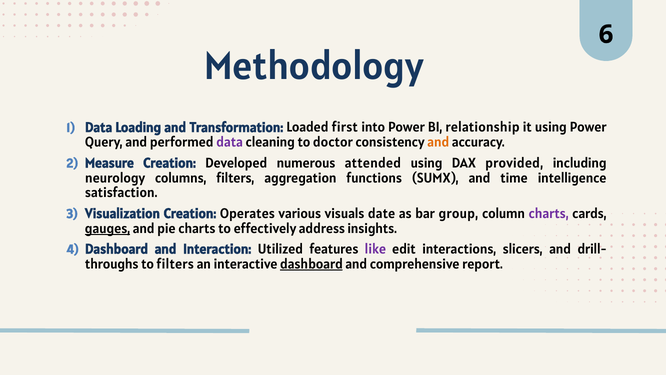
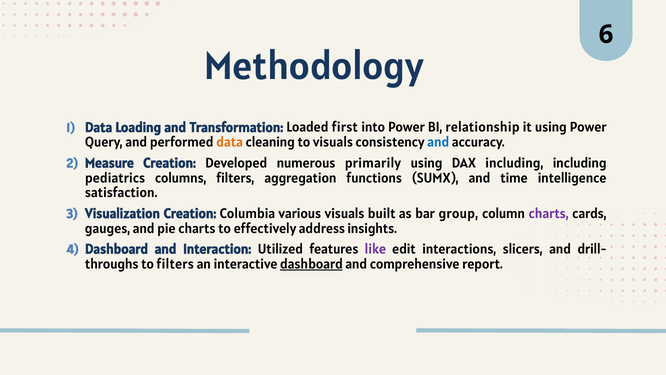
data at (230, 142) colour: purple -> orange
to doctor: doctor -> visuals
and at (438, 142) colour: orange -> blue
attended: attended -> primarily
DAX provided: provided -> including
neurology: neurology -> pediatrics
Operates: Operates -> Columbia
date: date -> built
gauges underline: present -> none
